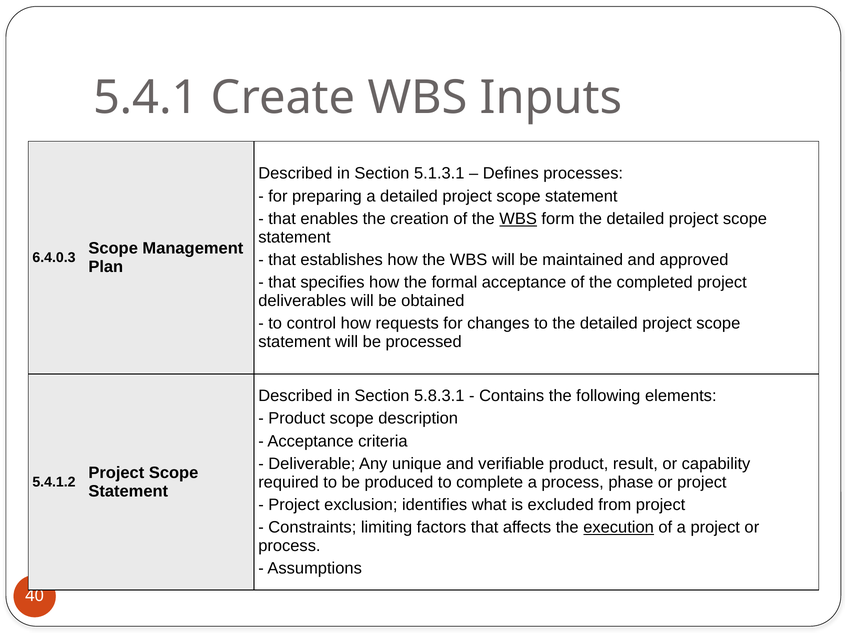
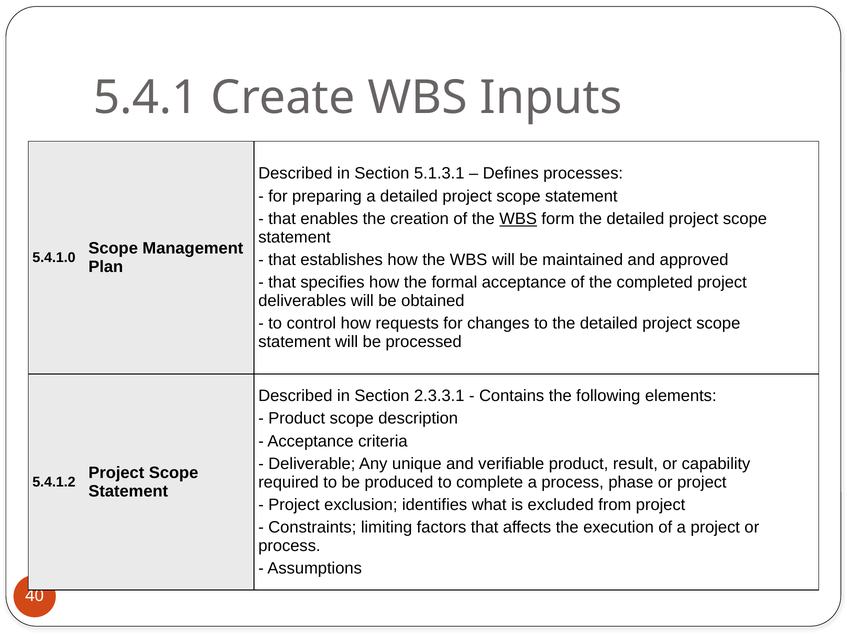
6.4.0.3: 6.4.0.3 -> 5.4.1.0
5.8.3.1: 5.8.3.1 -> 2.3.3.1
execution underline: present -> none
